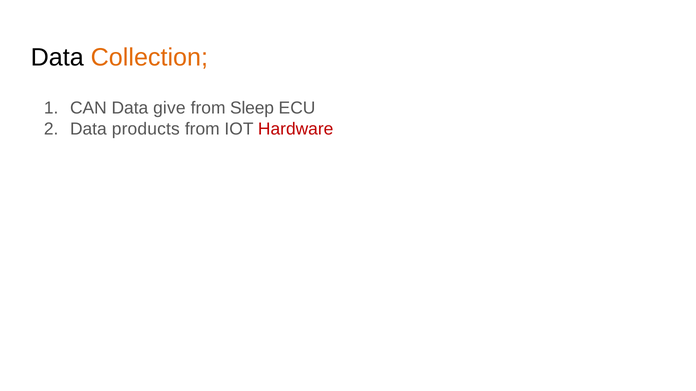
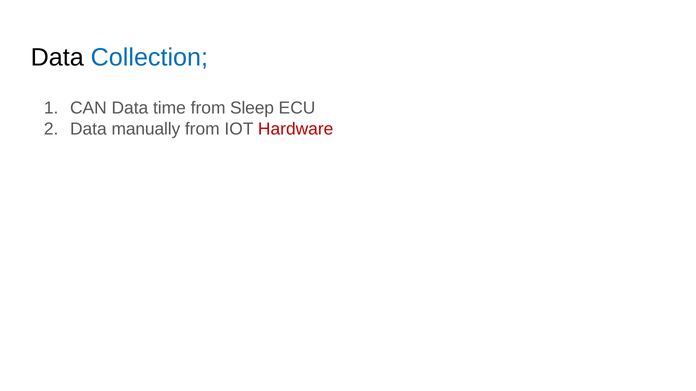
Collection colour: orange -> blue
give: give -> time
products: products -> manually
